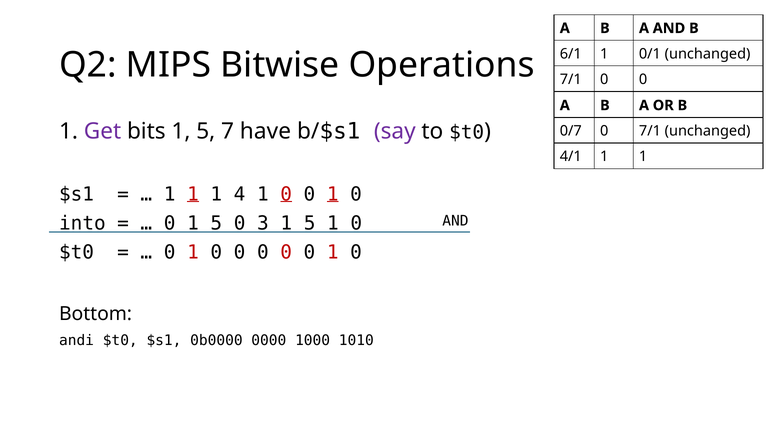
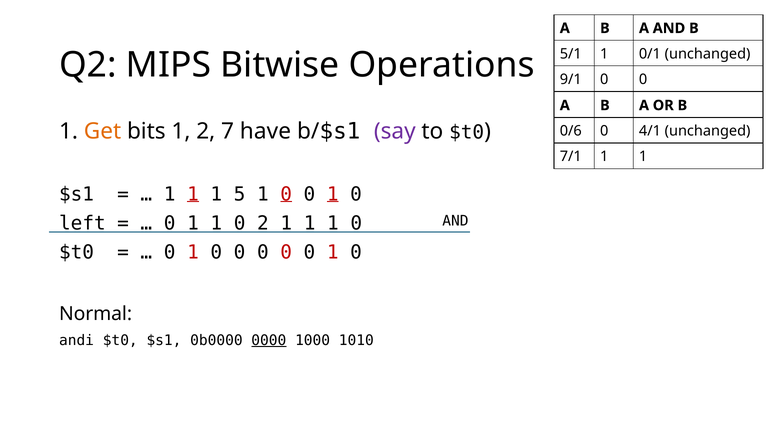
6/1: 6/1 -> 5/1
7/1 at (571, 79): 7/1 -> 9/1
Get colour: purple -> orange
bits 1 5: 5 -> 2
0/7: 0/7 -> 0/6
0 7/1: 7/1 -> 4/1
4/1: 4/1 -> 7/1
4: 4 -> 5
into: into -> left
0 1 5: 5 -> 1
0 3: 3 -> 2
5 at (310, 223): 5 -> 1
Bottom: Bottom -> Normal
0000 underline: none -> present
